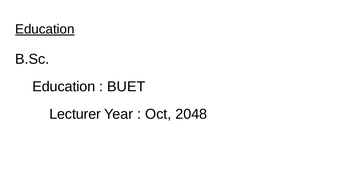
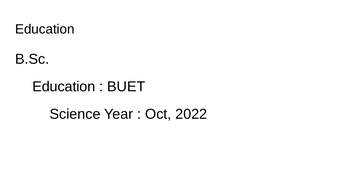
Education at (45, 29) underline: present -> none
Lecturer: Lecturer -> Science
2048: 2048 -> 2022
